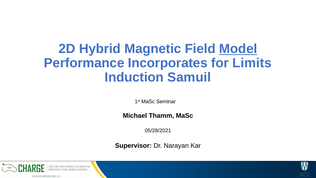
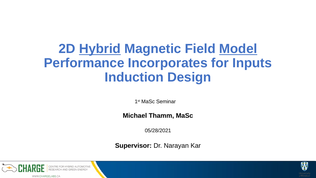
Hybrid underline: none -> present
Limits: Limits -> Inputs
Samuil: Samuil -> Design
